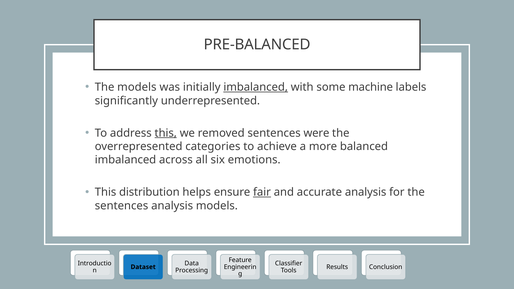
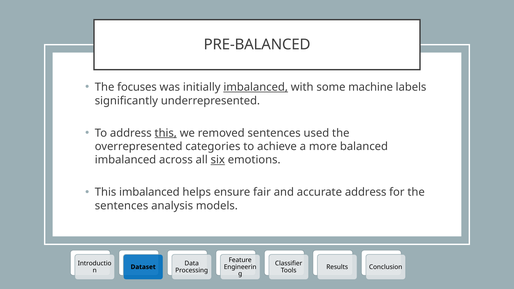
The models: models -> focuses
were: were -> used
six underline: none -> present
This distribution: distribution -> imbalanced
fair underline: present -> none
accurate analysis: analysis -> address
